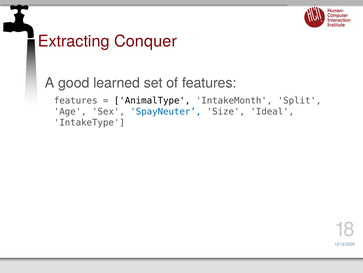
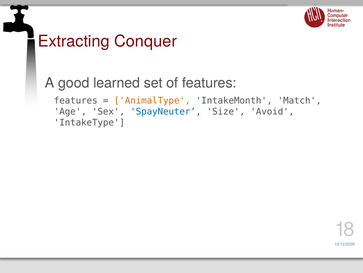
AnimalType colour: black -> orange
Split: Split -> Match
Ideal: Ideal -> Avoid
